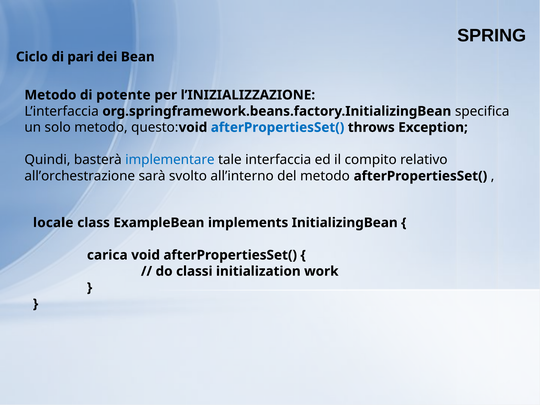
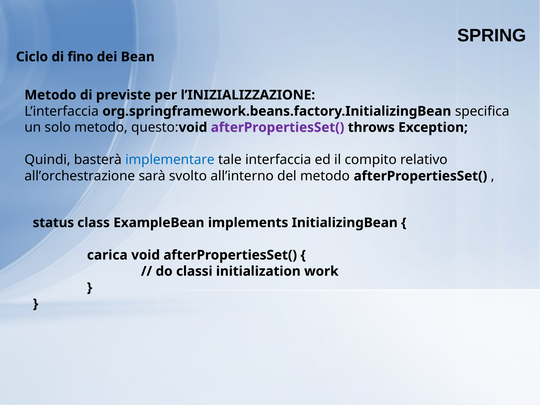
pari: pari -> fino
potente: potente -> previste
afterPropertiesSet( at (278, 127) colour: blue -> purple
locale: locale -> status
